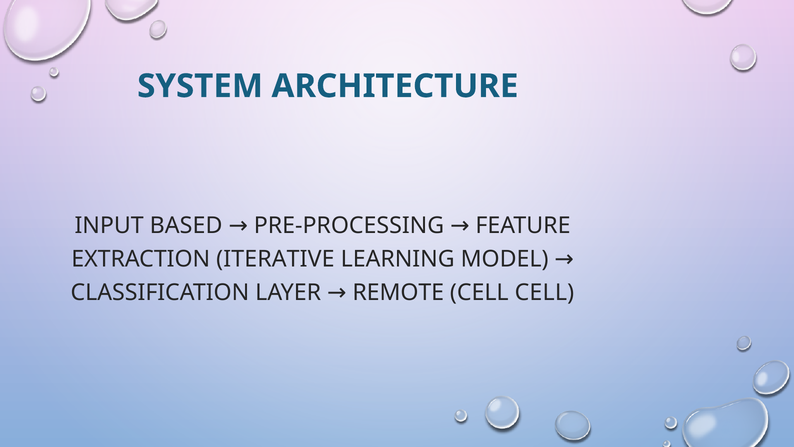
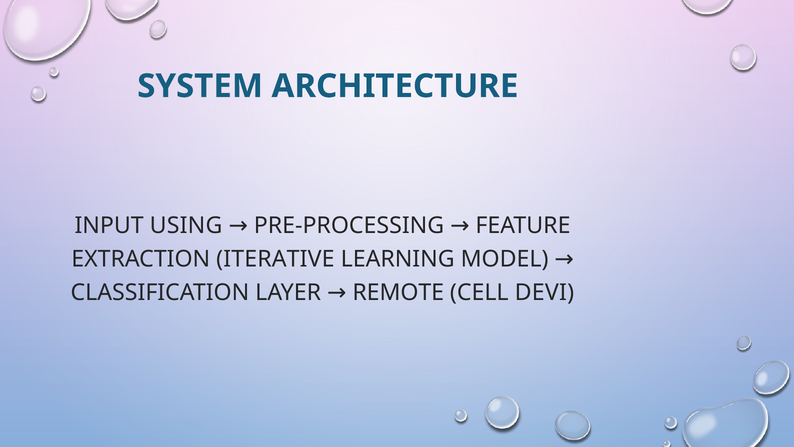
BASED: BASED -> USING
CELL CELL: CELL -> DEVI
